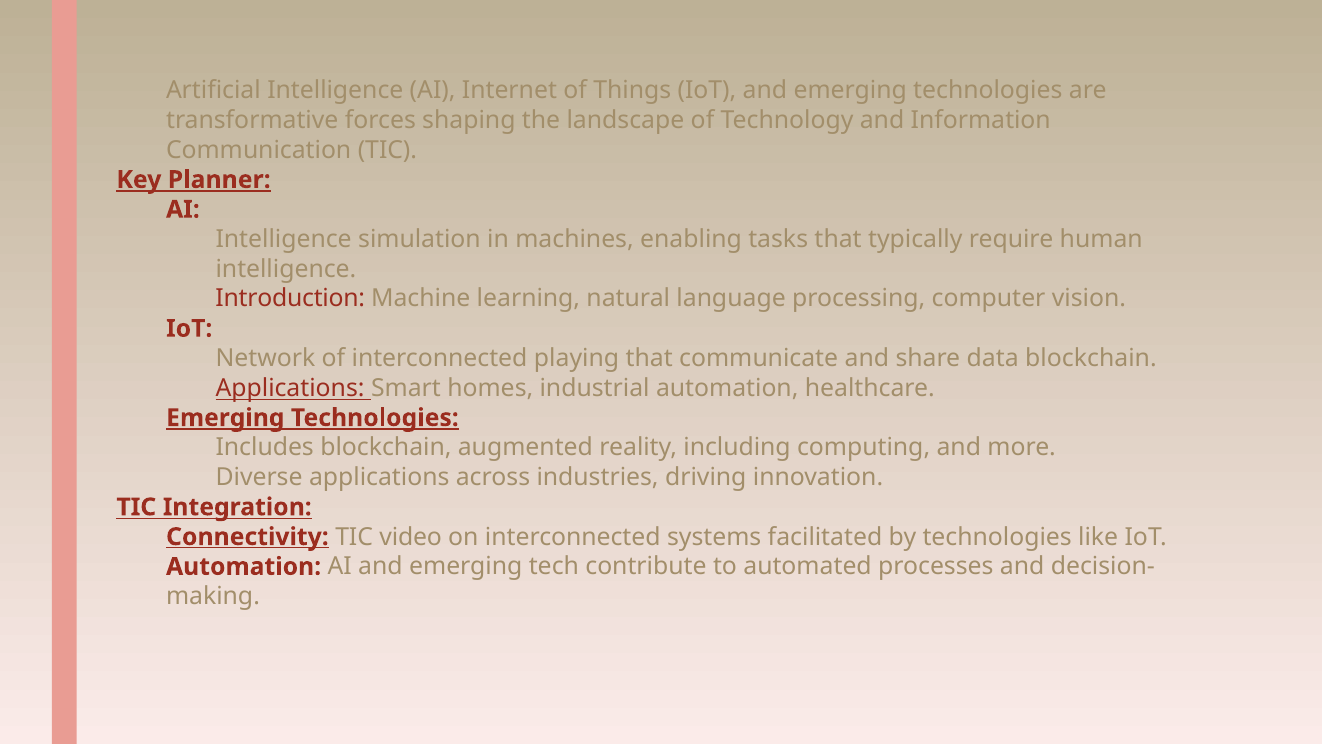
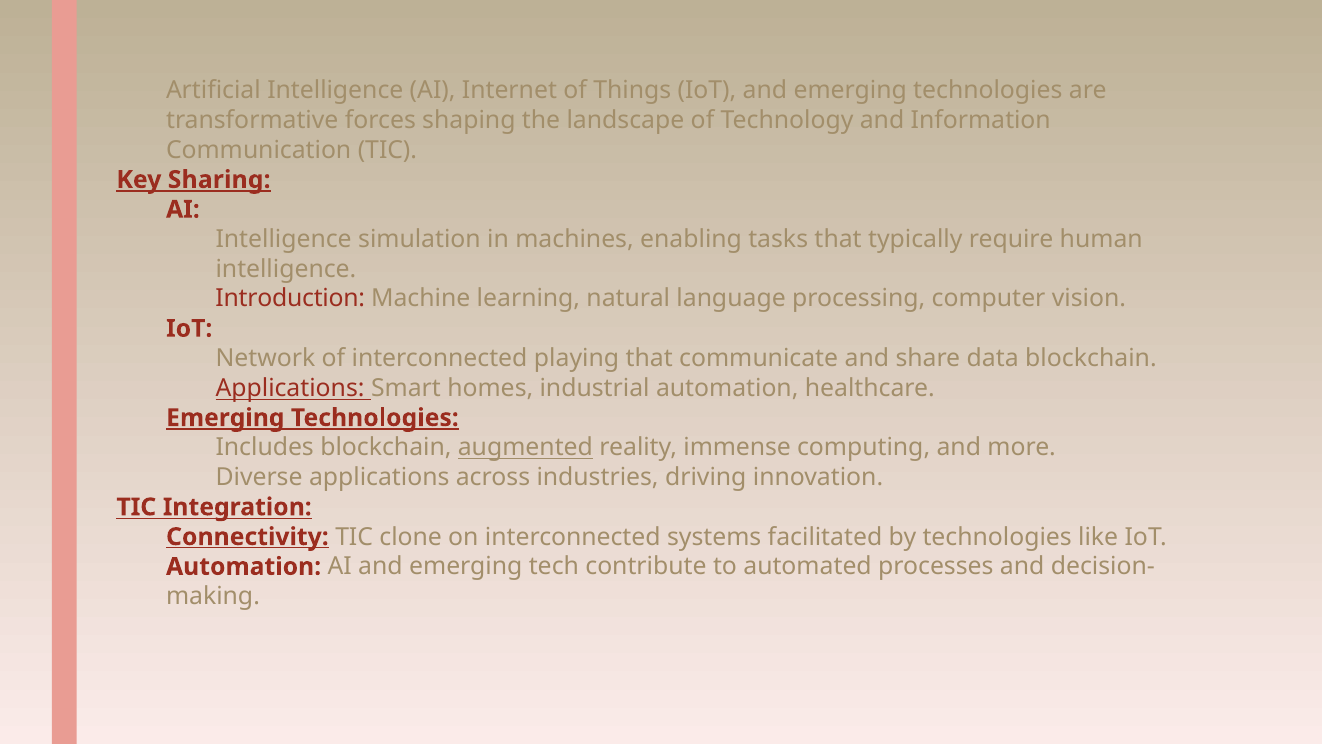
Planner: Planner -> Sharing
augmented underline: none -> present
including: including -> immense
video: video -> clone
